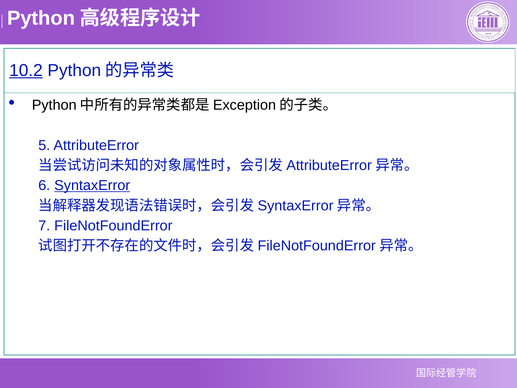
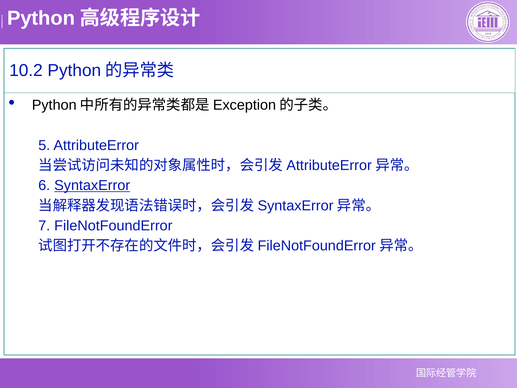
10.2 underline: present -> none
